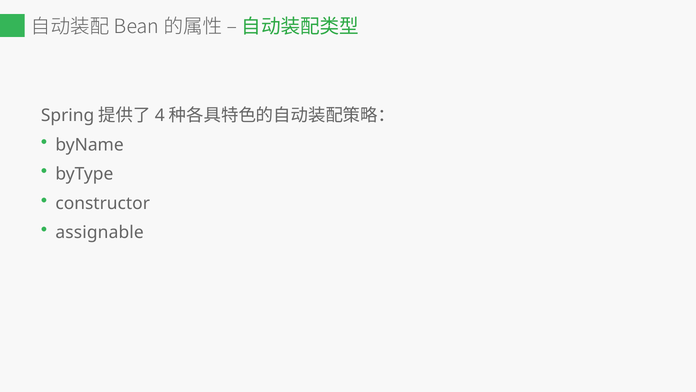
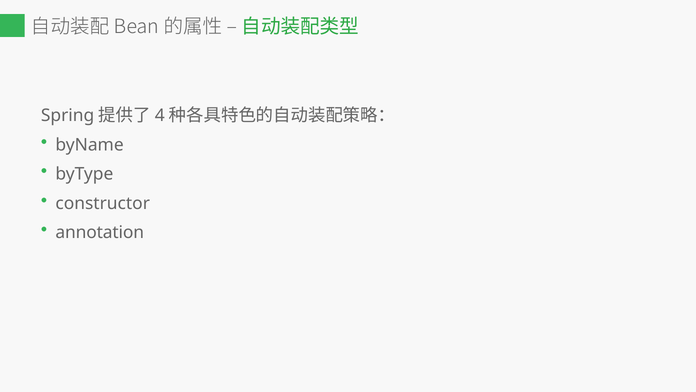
assignable: assignable -> annotation
